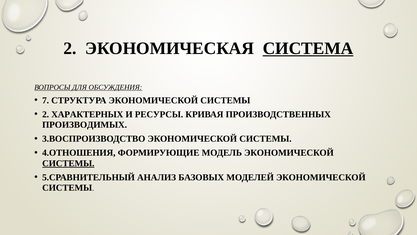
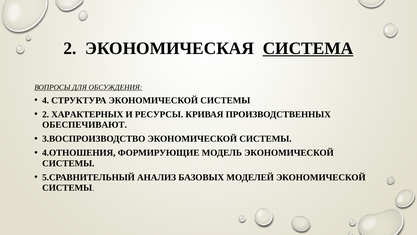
7: 7 -> 4
ПРОИЗВОДИМЫХ: ПРОИЗВОДИМЫХ -> ОБЕСПЕЧИВАЮТ
СИСТЕМЫ at (68, 163) underline: present -> none
